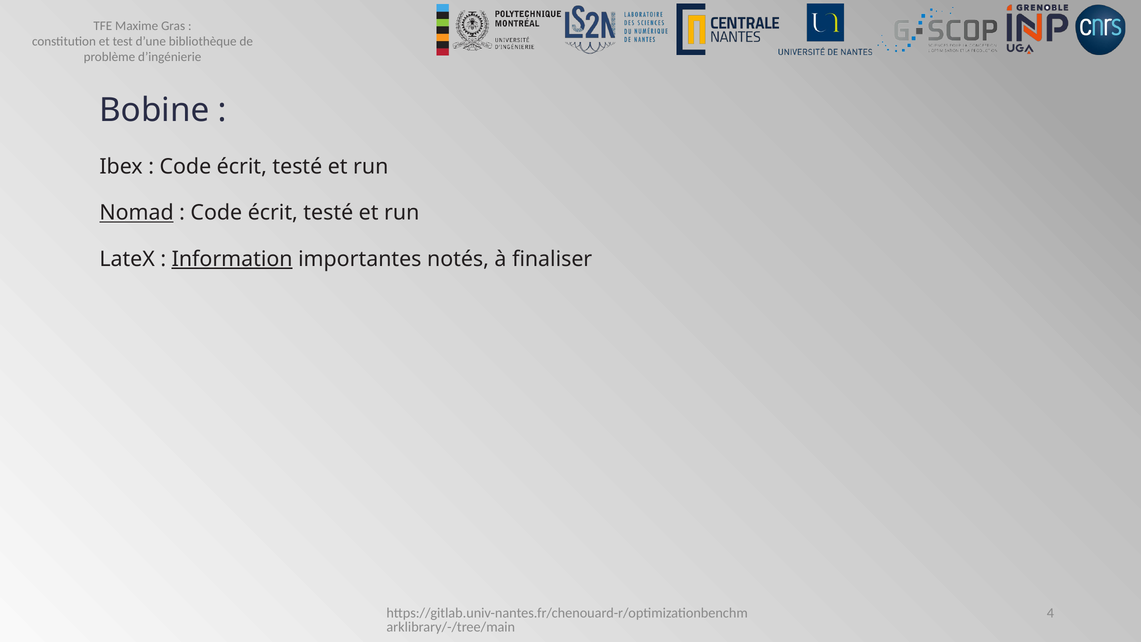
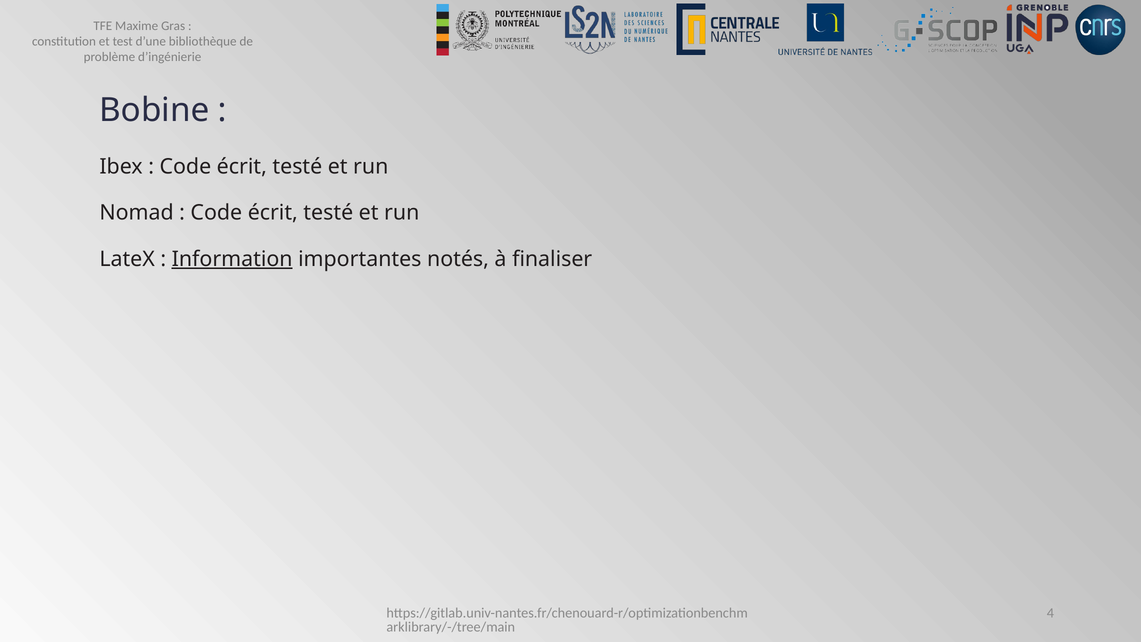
Nomad underline: present -> none
